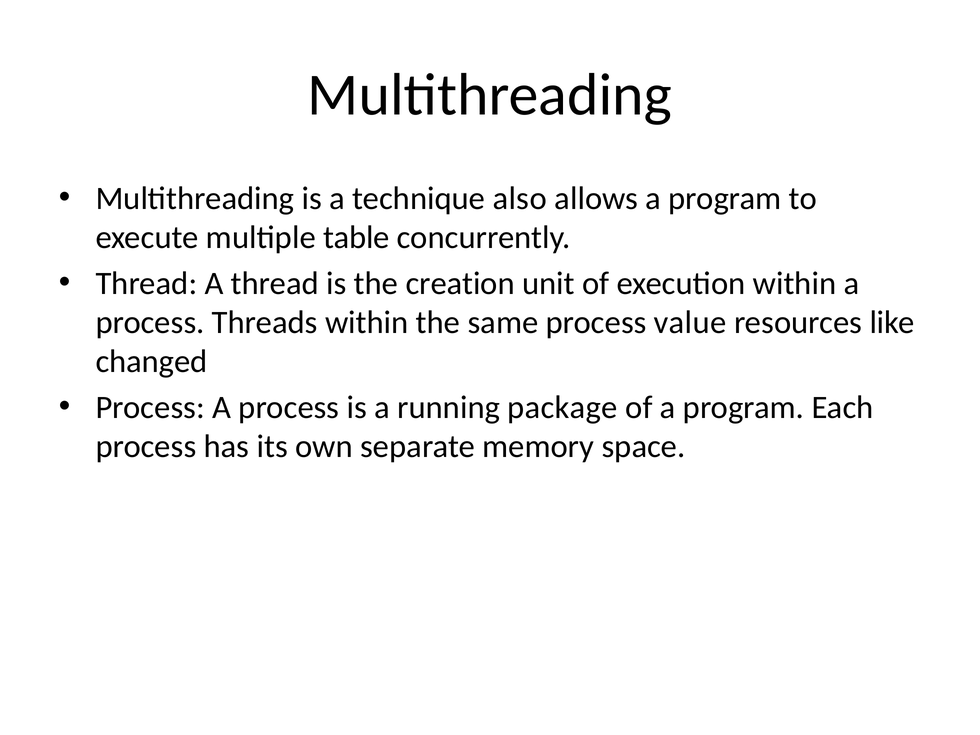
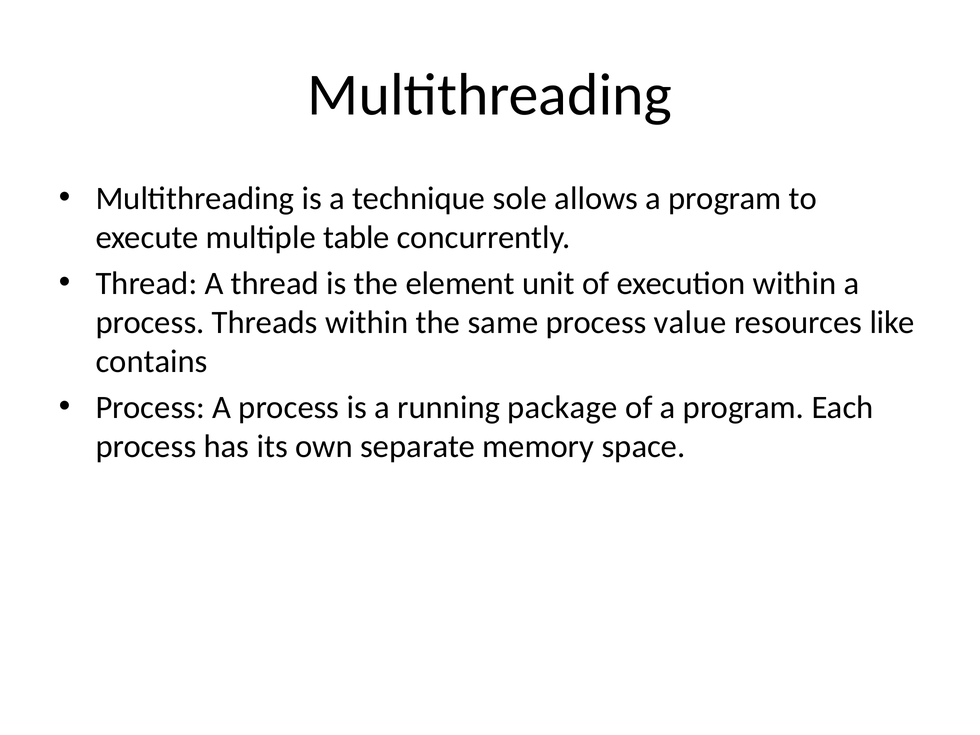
also: also -> sole
creation: creation -> element
changed: changed -> contains
